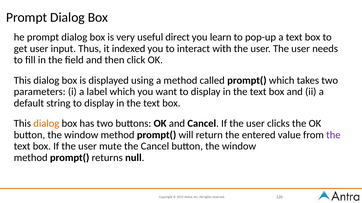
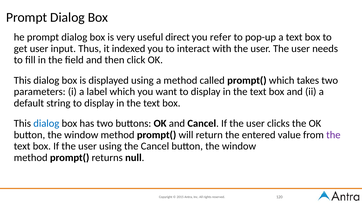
learn: learn -> refer
dialog at (46, 124) colour: orange -> blue
user mute: mute -> using
